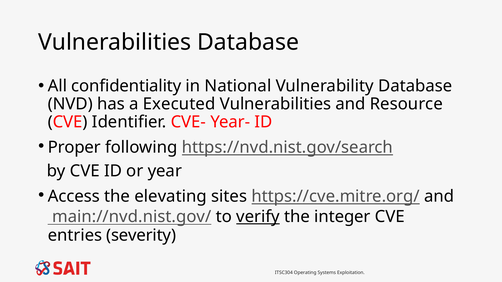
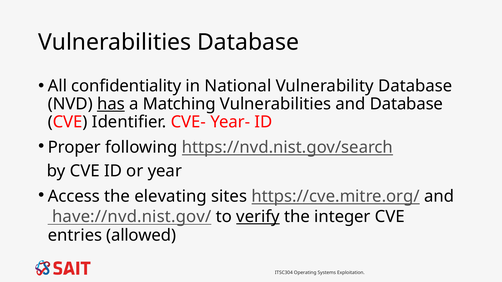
has underline: none -> present
Executed: Executed -> Matching
and Resource: Resource -> Database
main://nvd.nist.gov/: main://nvd.nist.gov/ -> have://nvd.nist.gov/
severity: severity -> allowed
